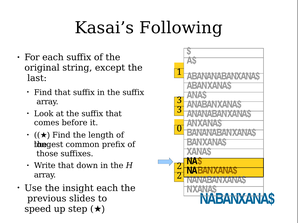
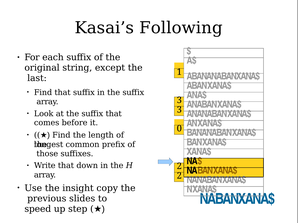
insight each: each -> copy
